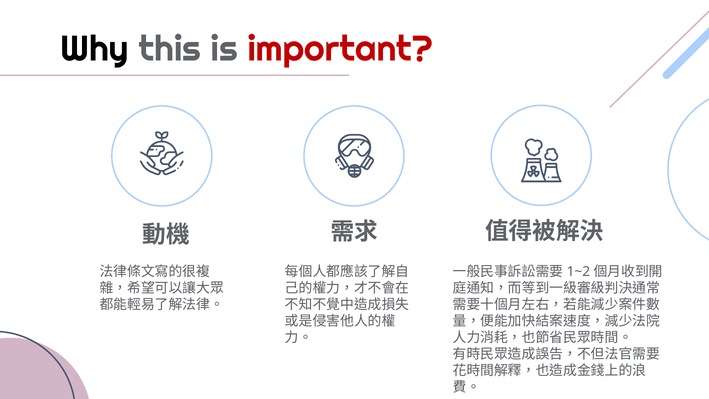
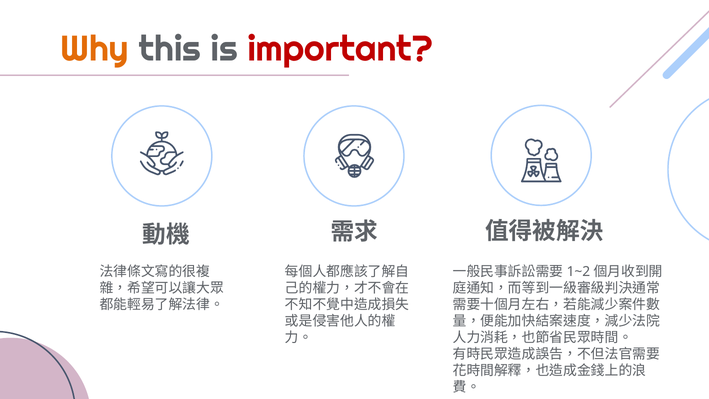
Why colour: black -> orange
